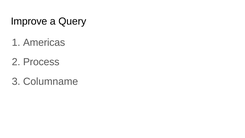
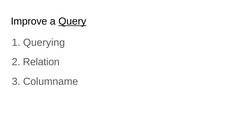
Query underline: none -> present
Americas: Americas -> Querying
Process: Process -> Relation
